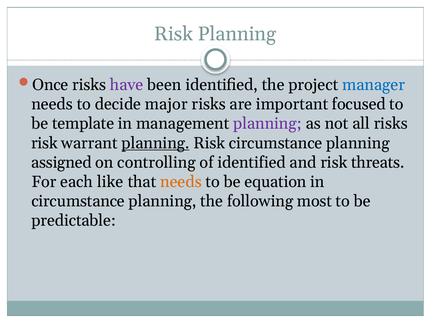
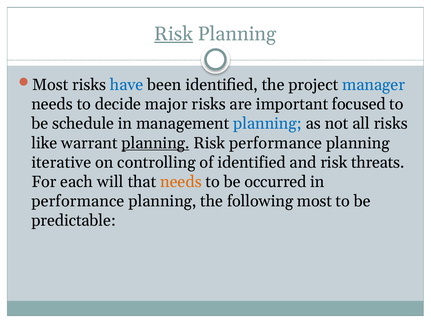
Risk at (174, 34) underline: none -> present
Once at (50, 85): Once -> Most
have colour: purple -> blue
template: template -> schedule
planning at (268, 124) colour: purple -> blue
risk at (44, 143): risk -> like
Risk circumstance: circumstance -> performance
assigned: assigned -> iterative
like: like -> will
equation: equation -> occurred
circumstance at (78, 201): circumstance -> performance
